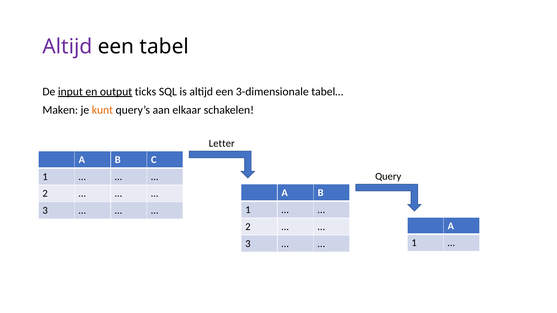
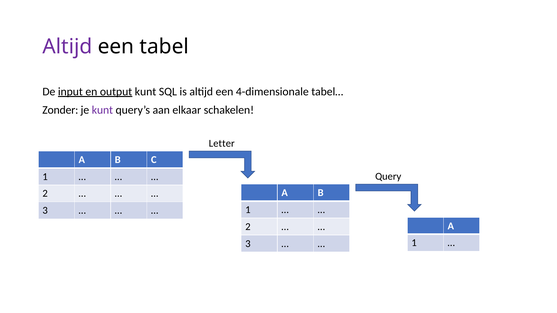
output ticks: ticks -> kunt
3-dimensionale: 3-dimensionale -> 4-dimensionale
Maken: Maken -> Zonder
kunt at (102, 110) colour: orange -> purple
